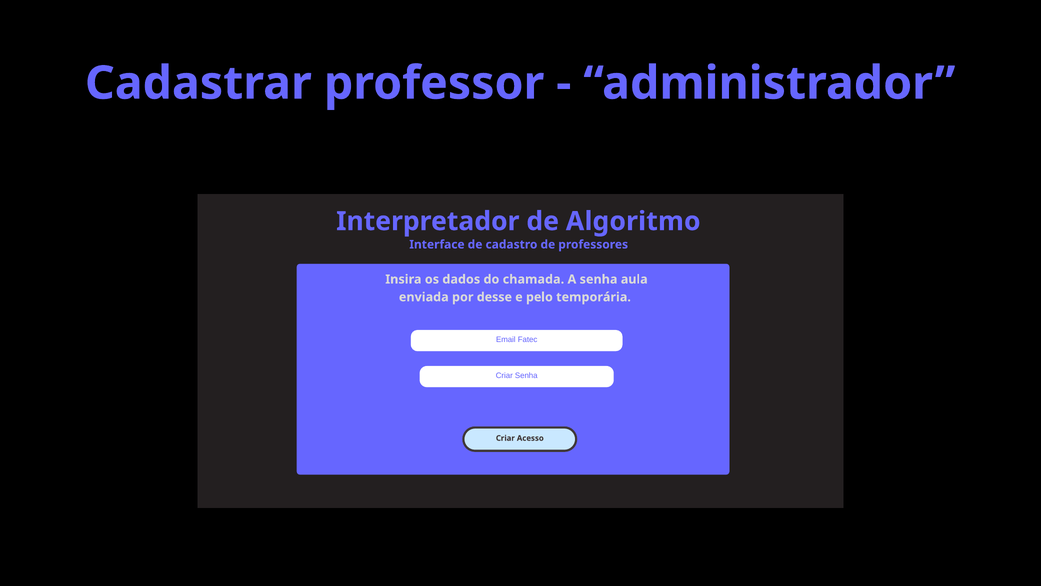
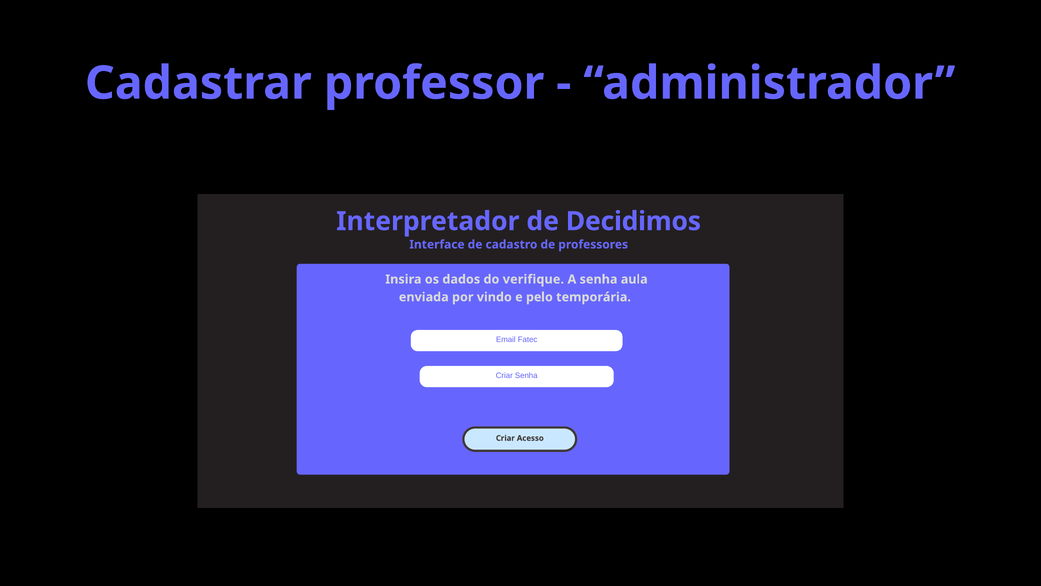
Algoritmo: Algoritmo -> Decidimos
chamada: chamada -> verifique
desse: desse -> vindo
